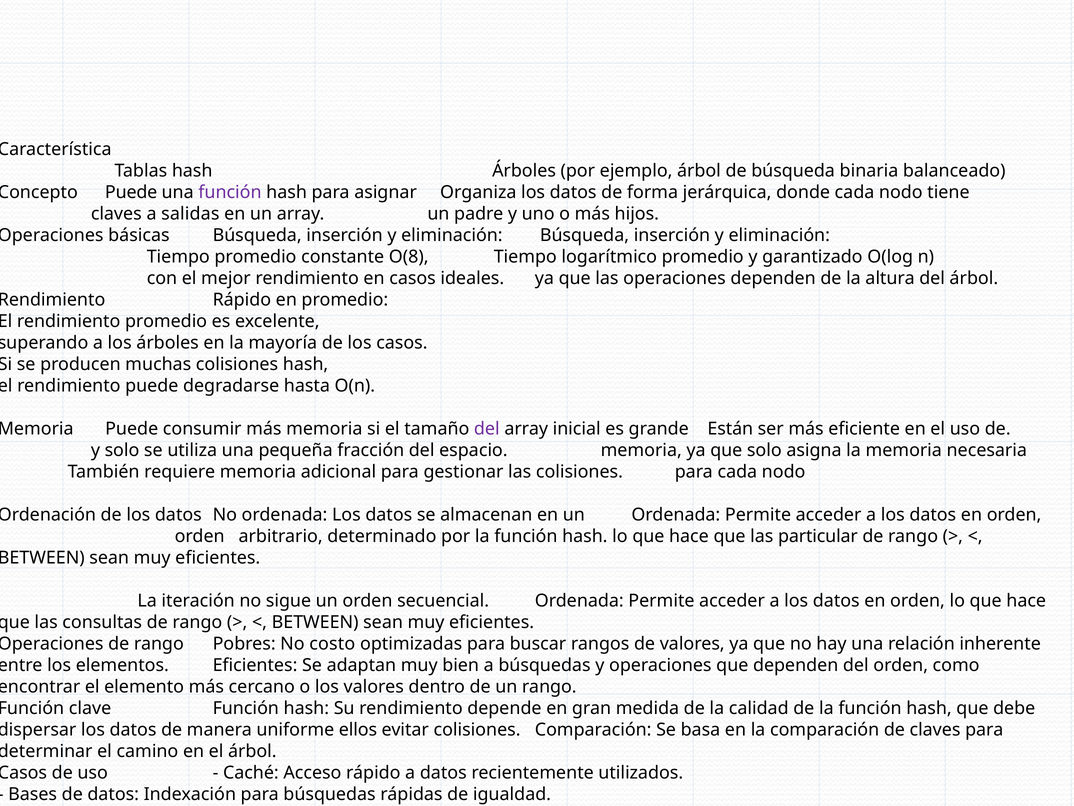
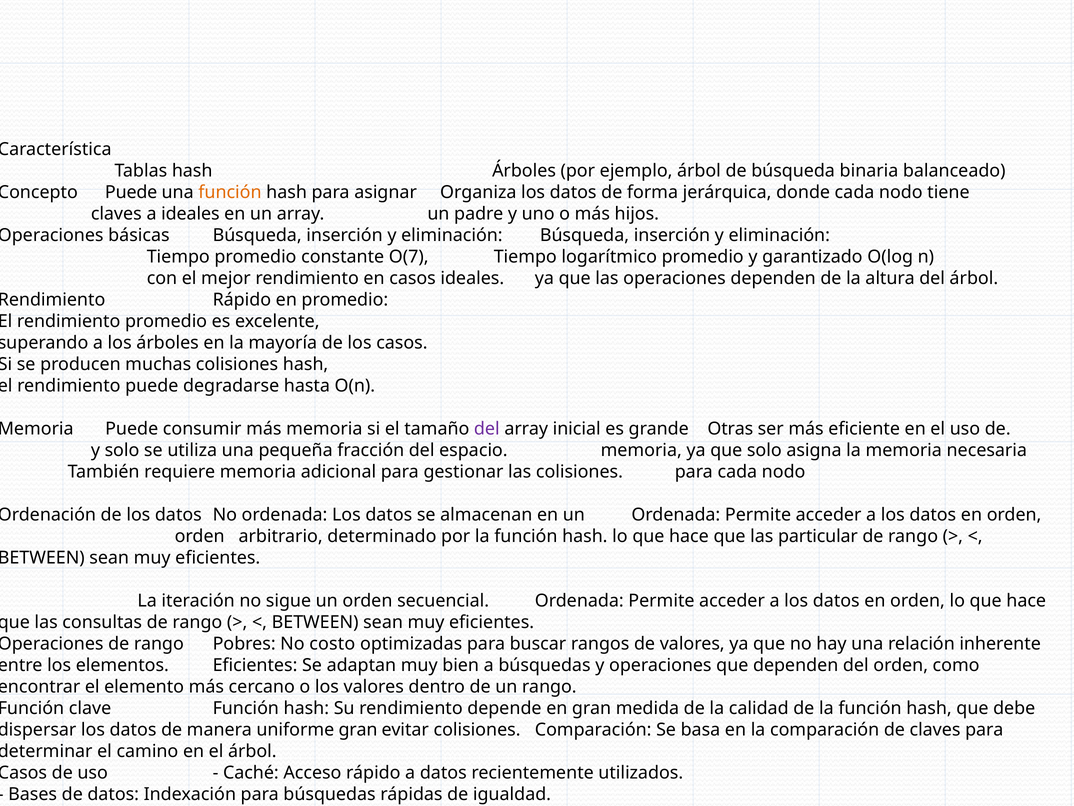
función at (230, 192) colour: purple -> orange
a salidas: salidas -> ideales
O(8: O(8 -> O(7
Están: Están -> Otras
uniforme ellos: ellos -> gran
